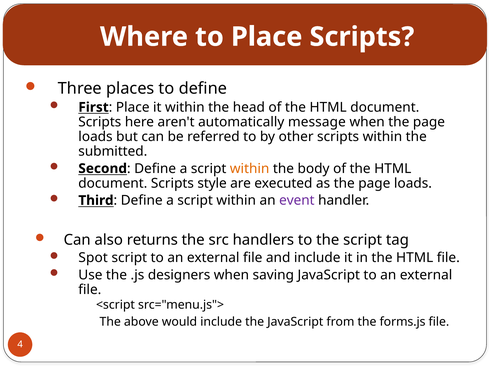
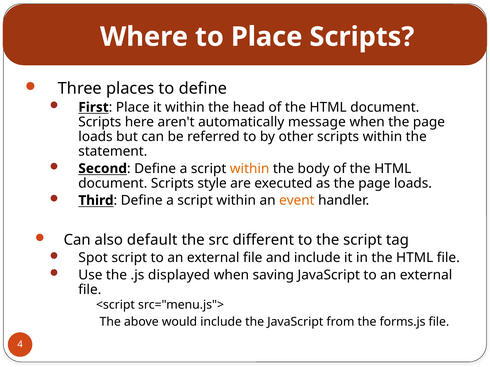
submitted: submitted -> statement
event colour: purple -> orange
returns: returns -> default
handlers: handlers -> different
designers: designers -> displayed
